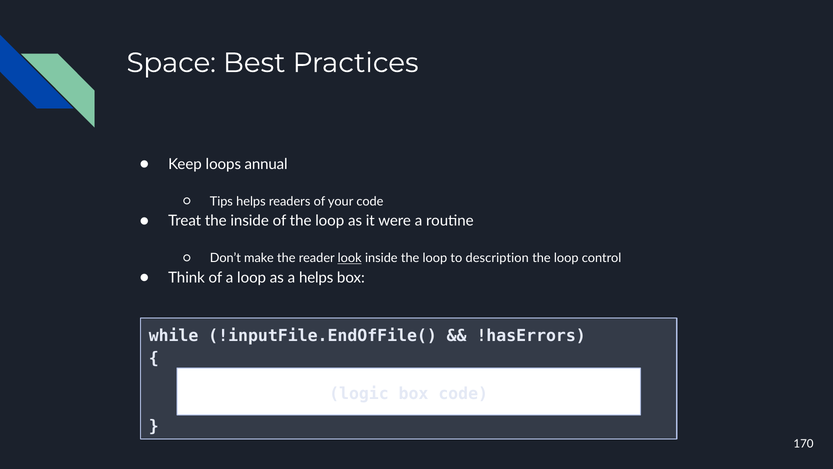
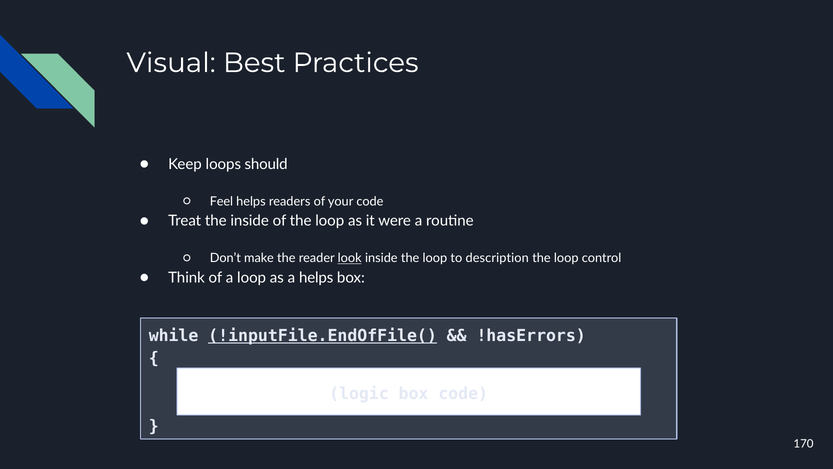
Space: Space -> Visual
annual: annual -> should
Tips: Tips -> Feel
!inputFile.EndOfFile( underline: none -> present
